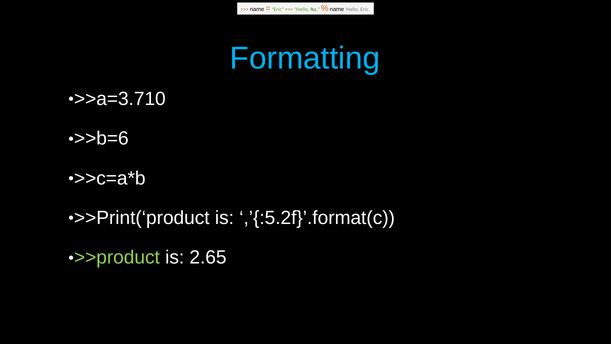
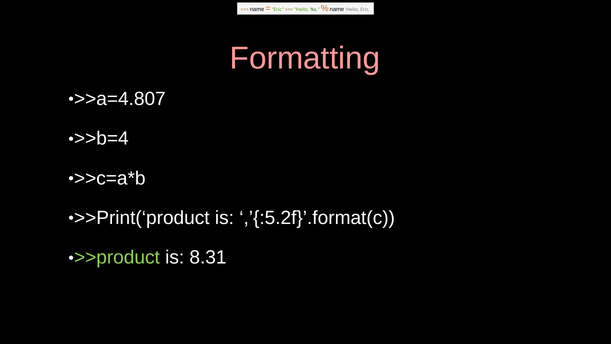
Formatting colour: light blue -> pink
>>a=3.710: >>a=3.710 -> >>a=4.807
>>b=6: >>b=6 -> >>b=4
2.65: 2.65 -> 8.31
